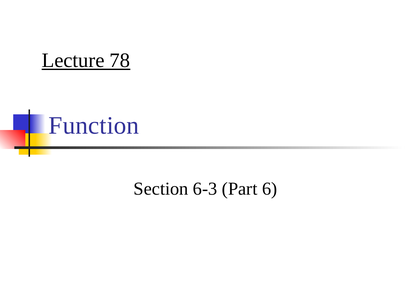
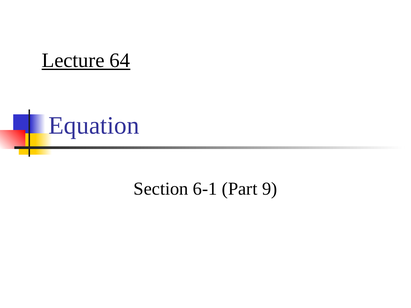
78: 78 -> 64
Function: Function -> Equation
6-3: 6-3 -> 6-1
6: 6 -> 9
